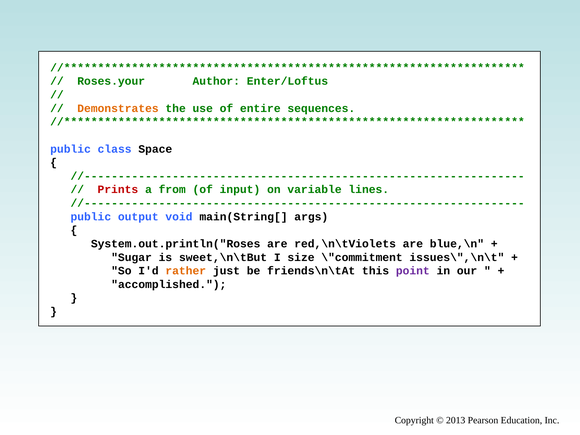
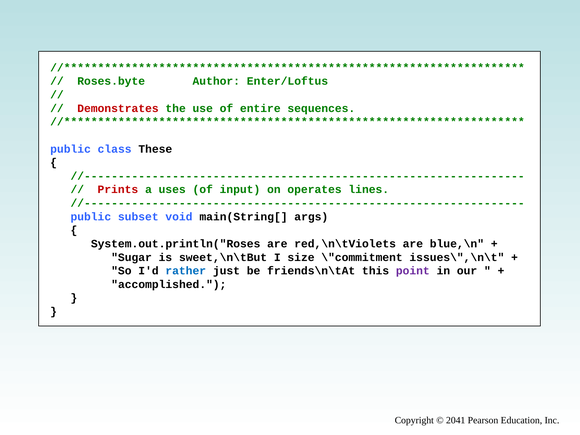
Roses.your: Roses.your -> Roses.byte
Demonstrates colour: orange -> red
Space: Space -> These
from: from -> uses
variable: variable -> operates
output: output -> subset
rather colour: orange -> blue
2013: 2013 -> 2041
